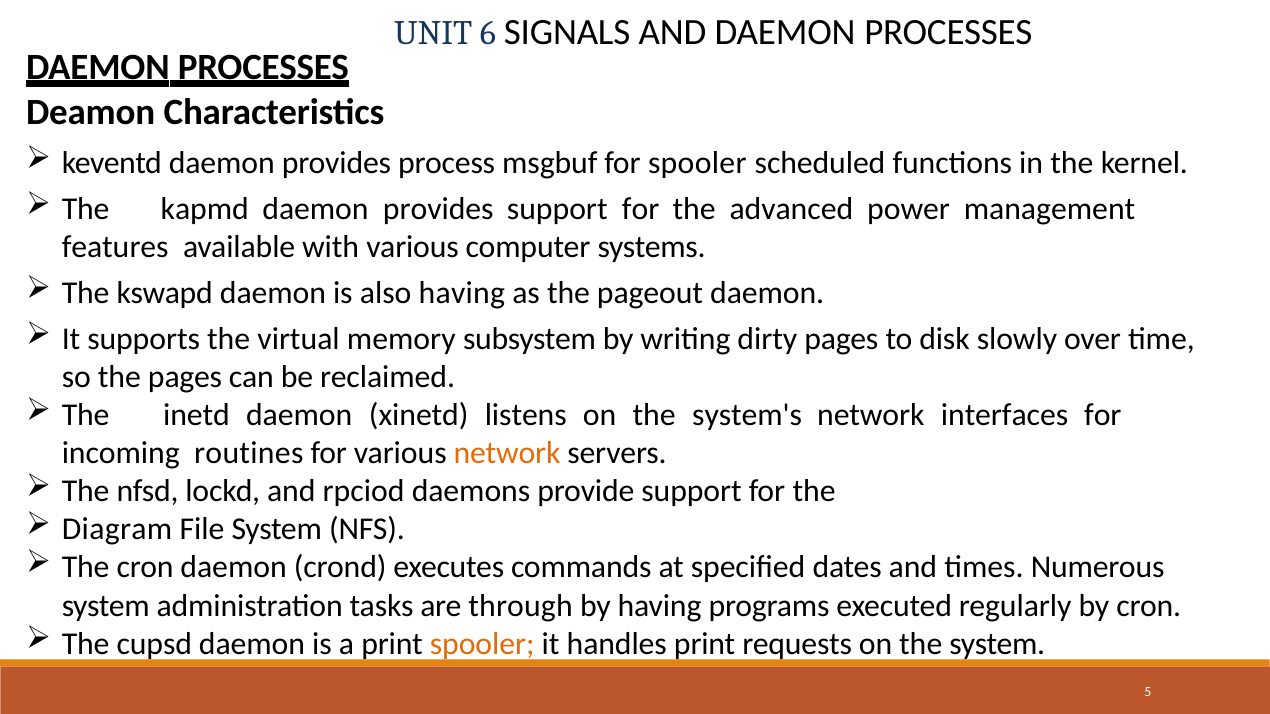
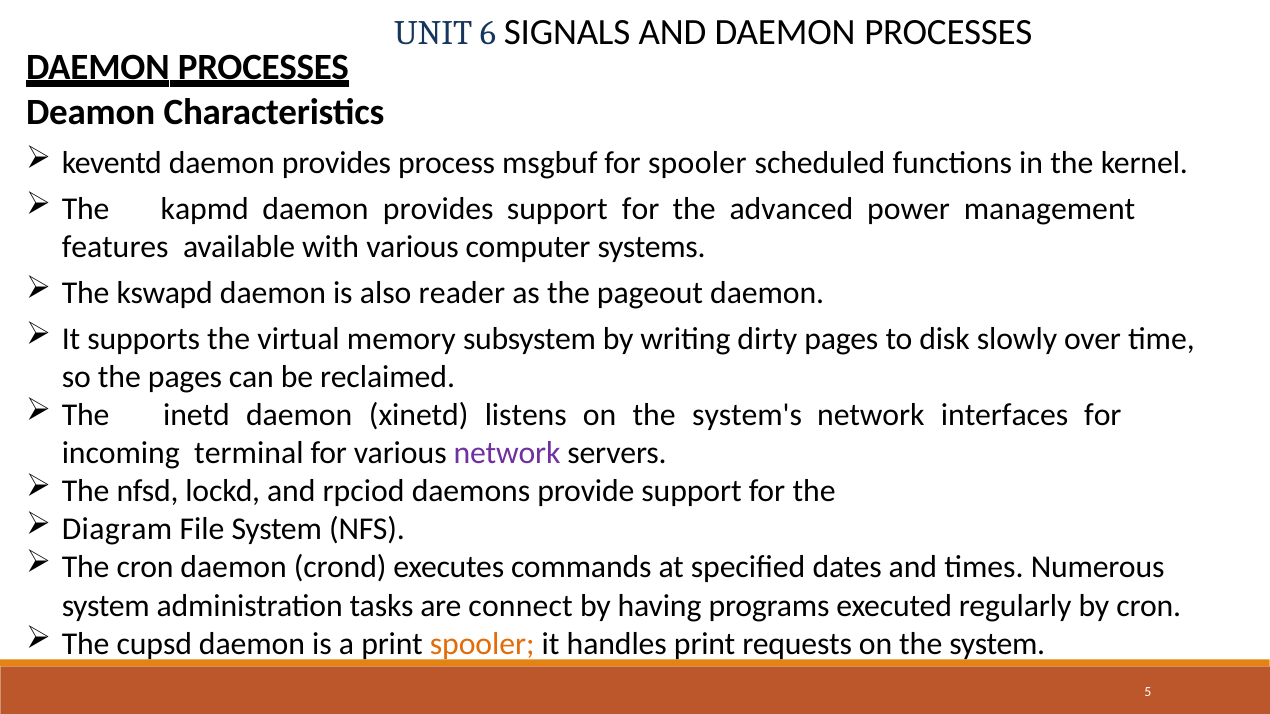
also having: having -> reader
routines: routines -> terminal
network at (507, 453) colour: orange -> purple
through: through -> connect
